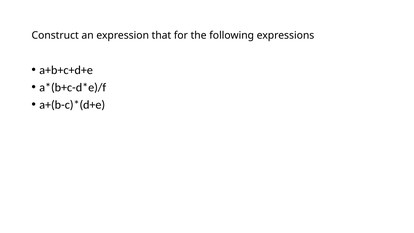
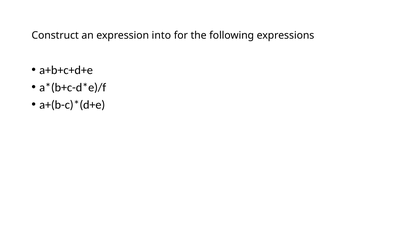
that: that -> into
